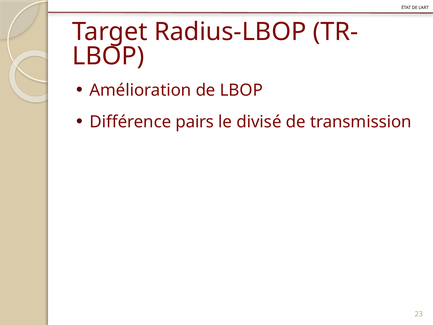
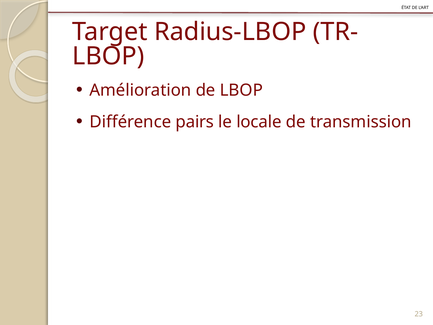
divisé: divisé -> locale
